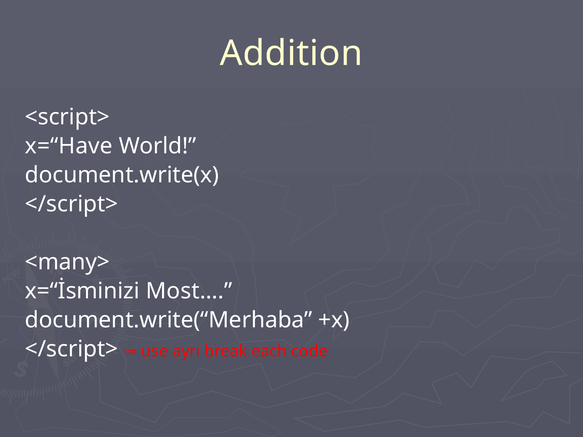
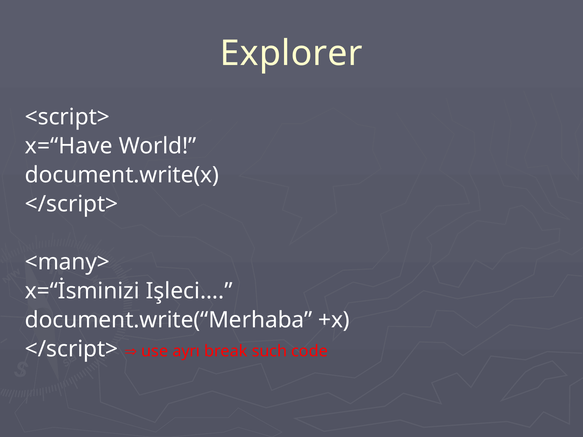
Addition: Addition -> Explorer
Most…: Most… -> Işleci…
each: each -> such
